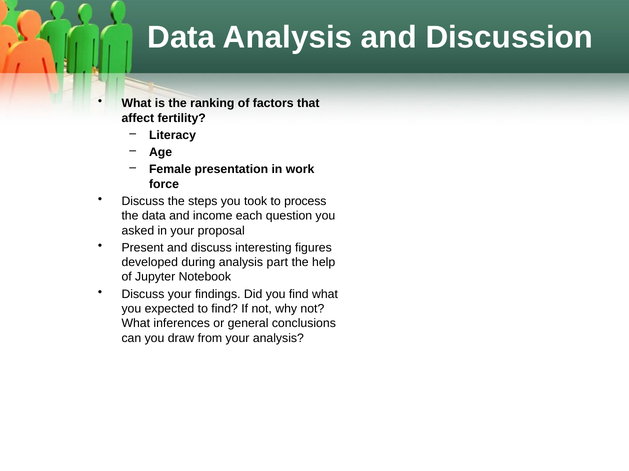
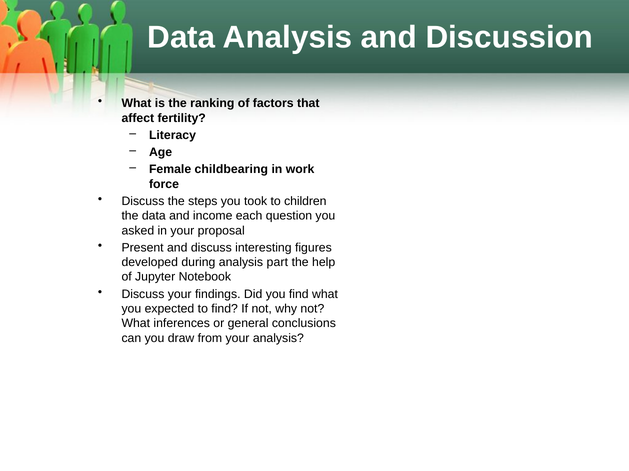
presentation: presentation -> childbearing
process: process -> children
